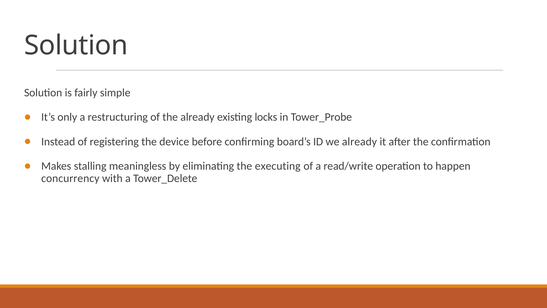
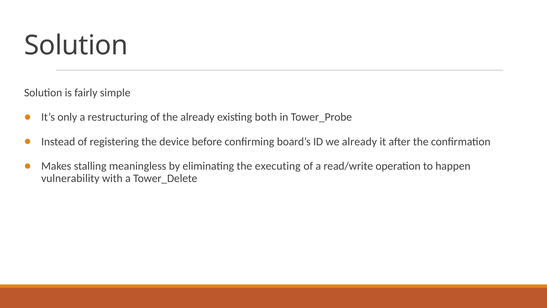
locks: locks -> both
concurrency: concurrency -> vulnerability
